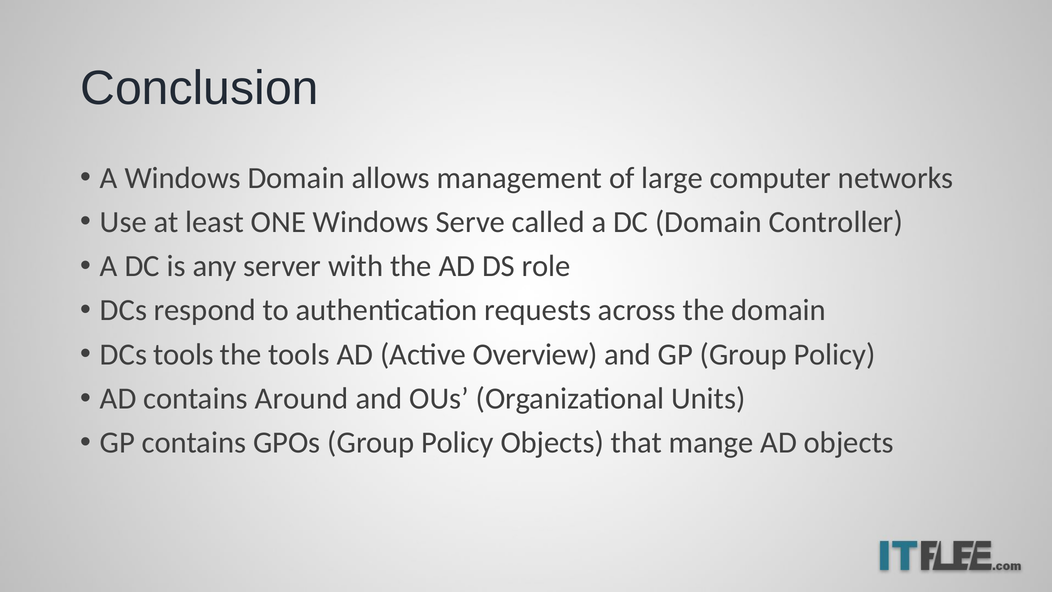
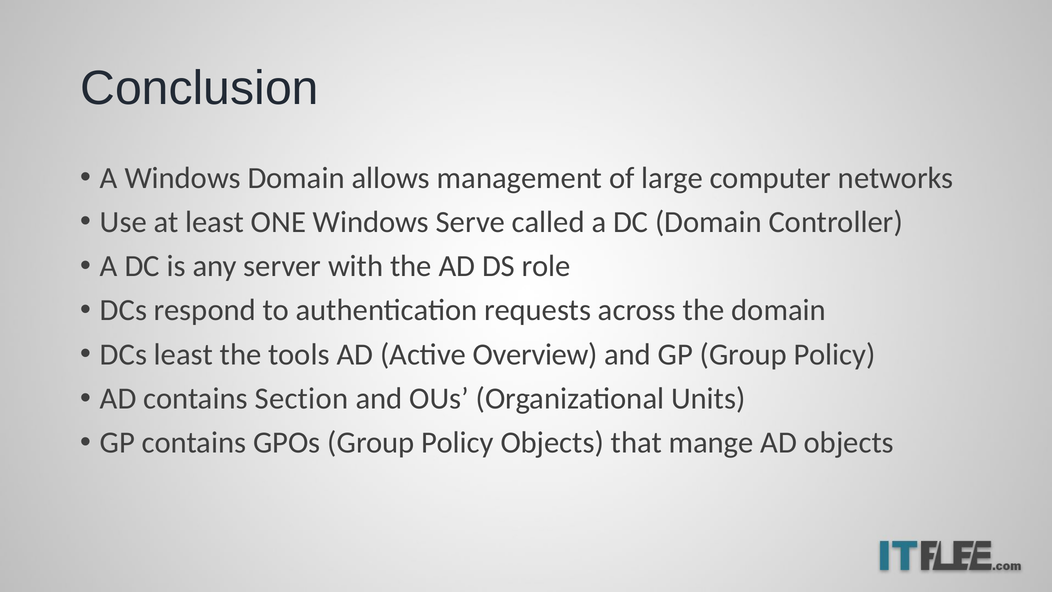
DCs tools: tools -> least
Around: Around -> Section
